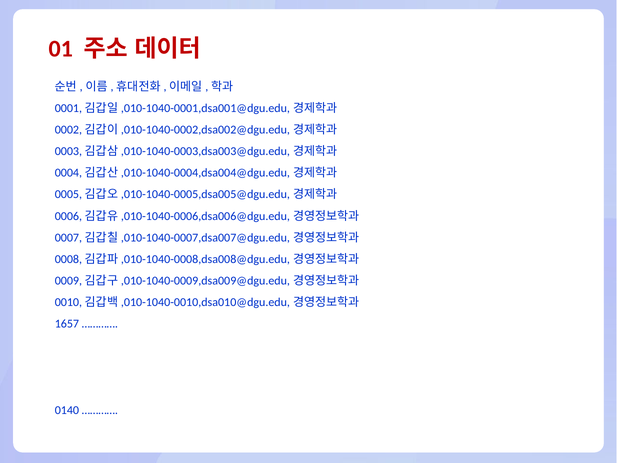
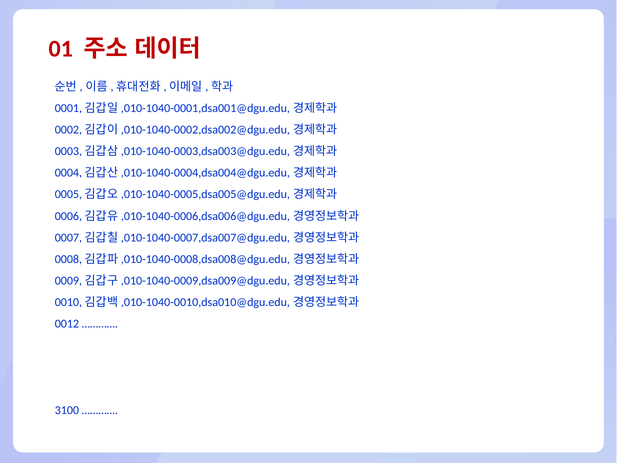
1657: 1657 -> 0012
0140: 0140 -> 3100
